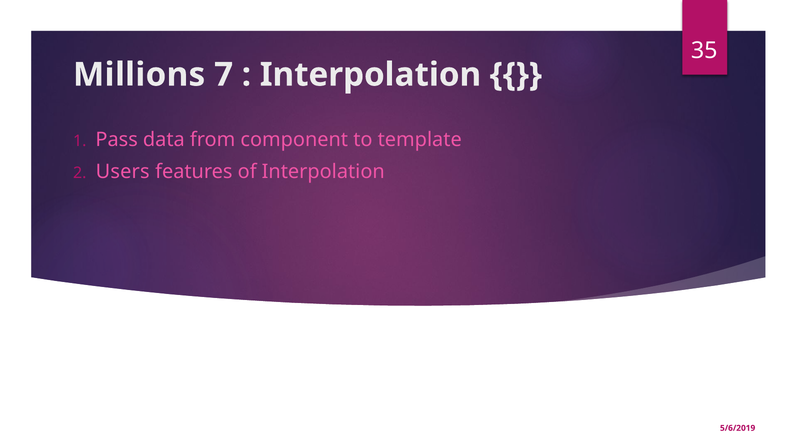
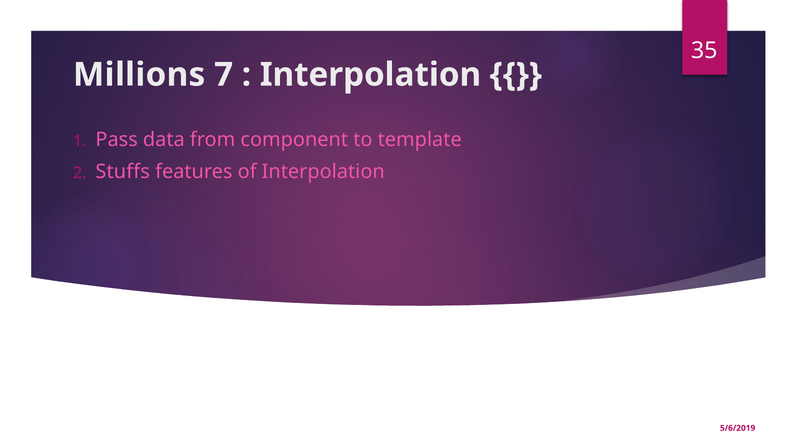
Users: Users -> Stuffs
